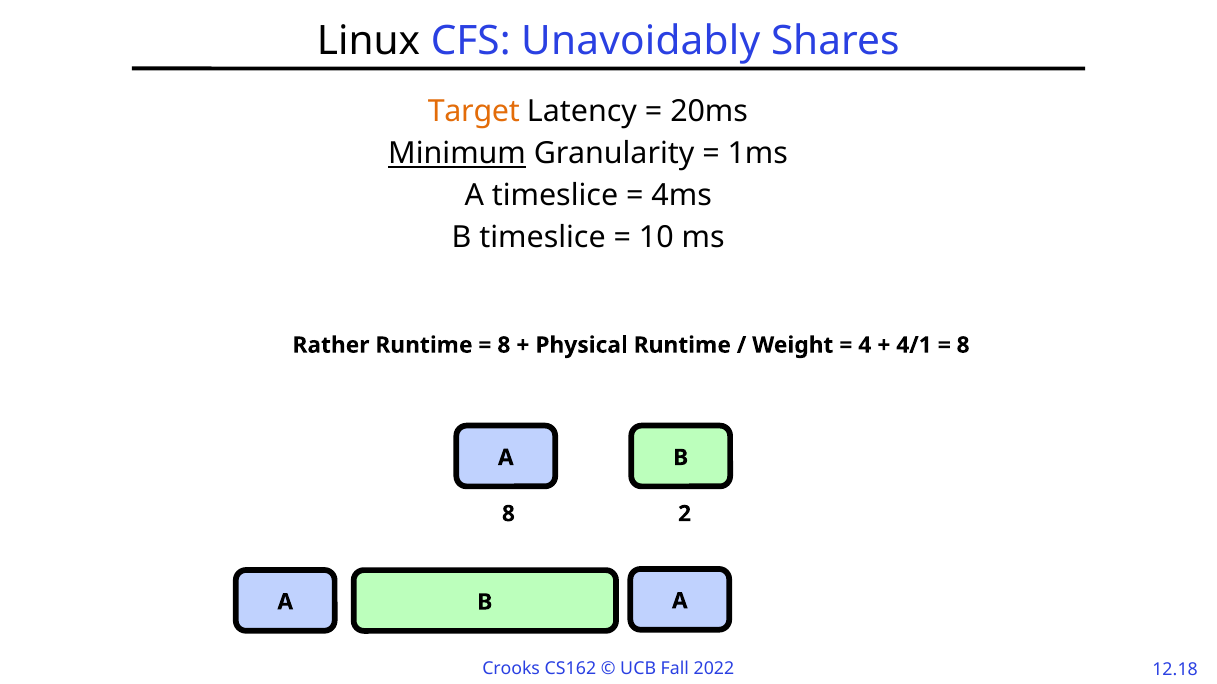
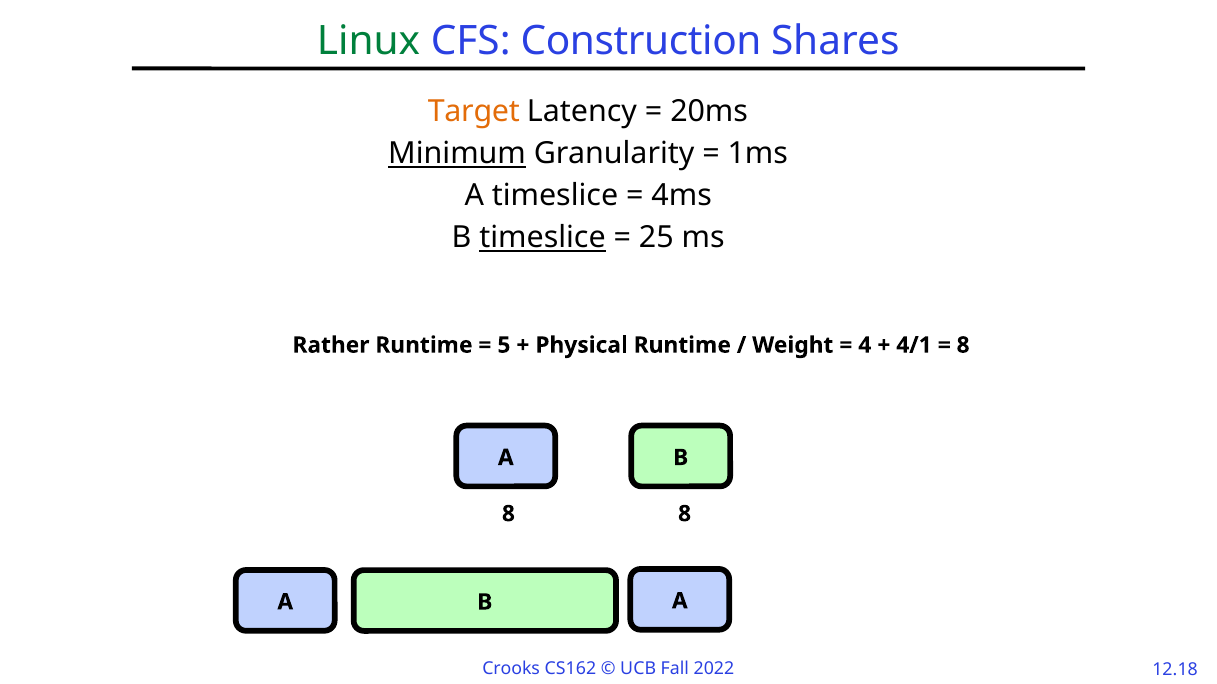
Linux colour: black -> green
Unavoidably: Unavoidably -> Construction
timeslice at (543, 238) underline: none -> present
10: 10 -> 25
8 at (504, 345): 8 -> 5
8 2: 2 -> 8
